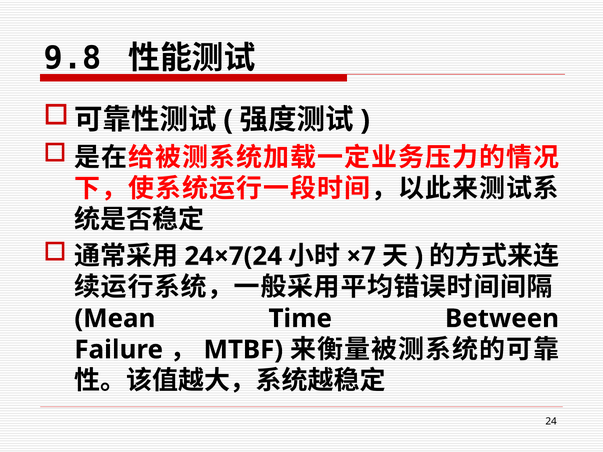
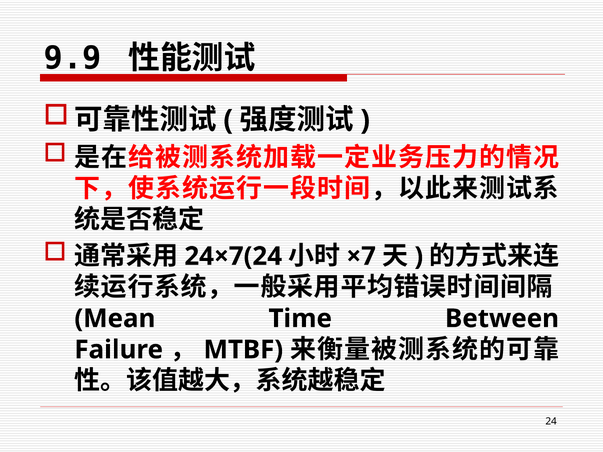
9.8: 9.8 -> 9.9
